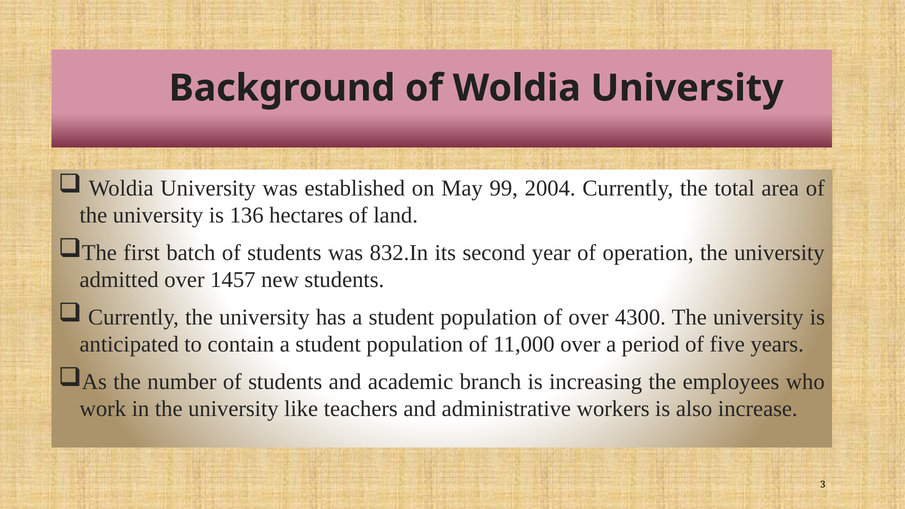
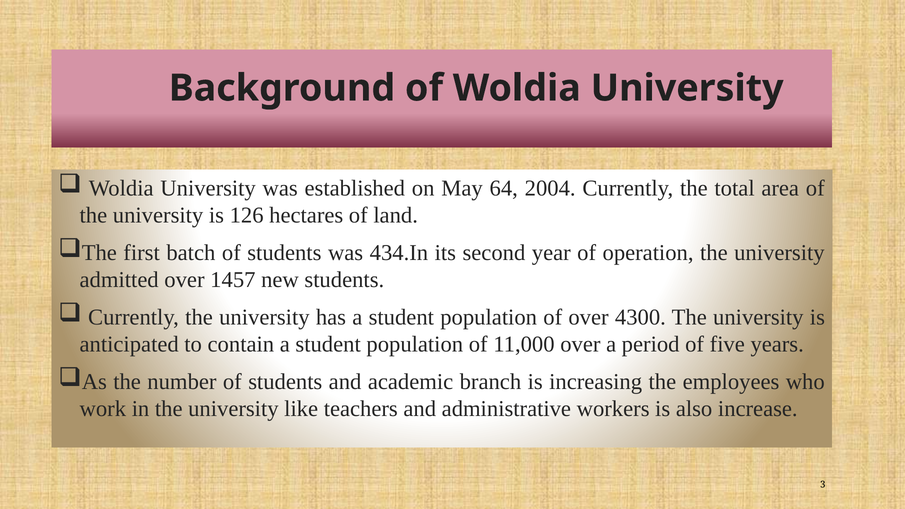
99: 99 -> 64
136: 136 -> 126
832.In: 832.In -> 434.In
